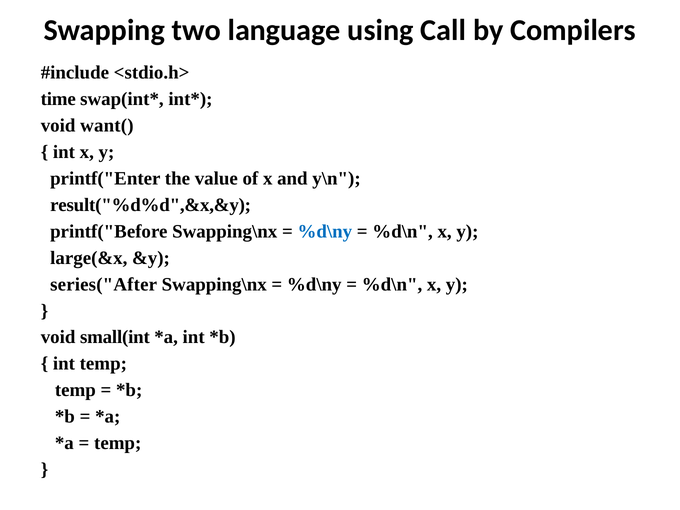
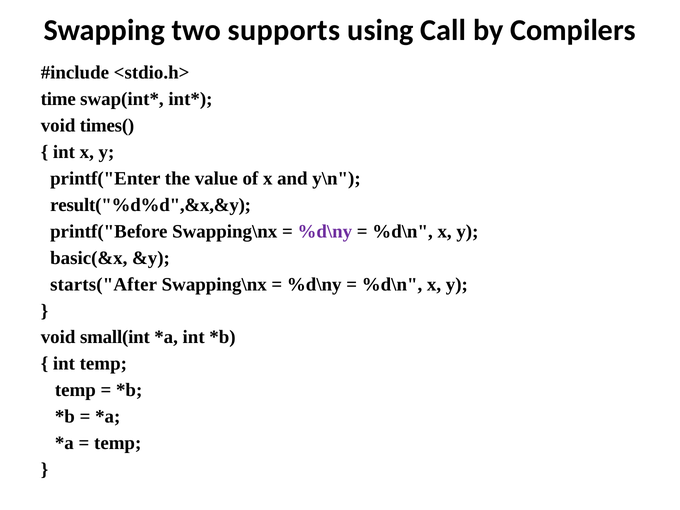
language: language -> supports
want(: want( -> times(
%d\ny at (325, 231) colour: blue -> purple
large(&x: large(&x -> basic(&x
series("After: series("After -> starts("After
